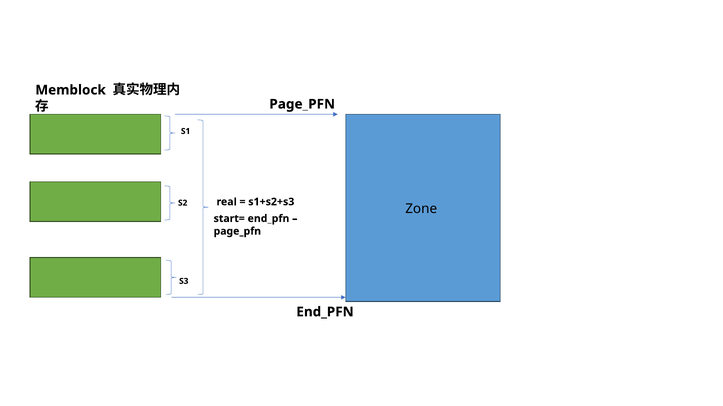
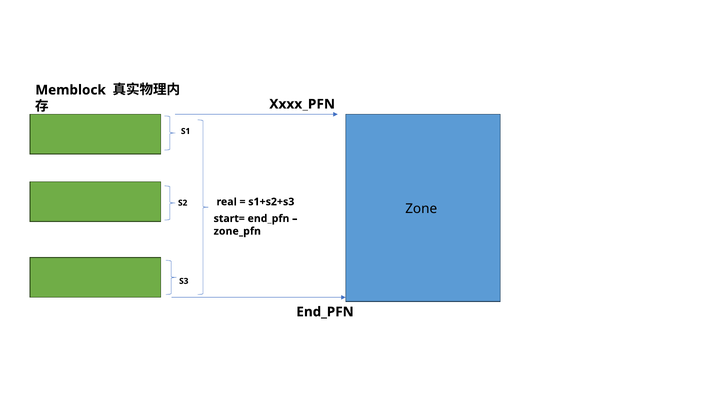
Page_PFN at (302, 104): Page_PFN -> Xxxx_PFN
page_pfn at (237, 232): page_pfn -> zone_pfn
